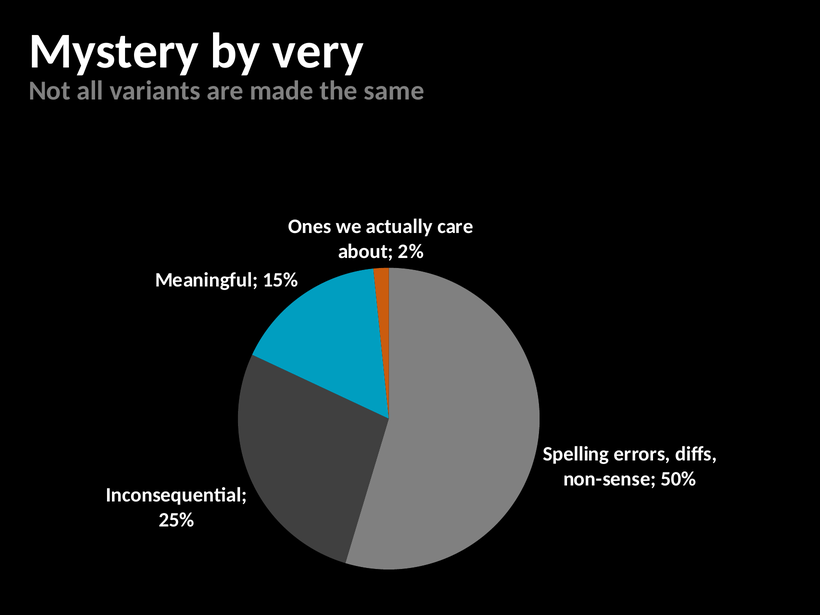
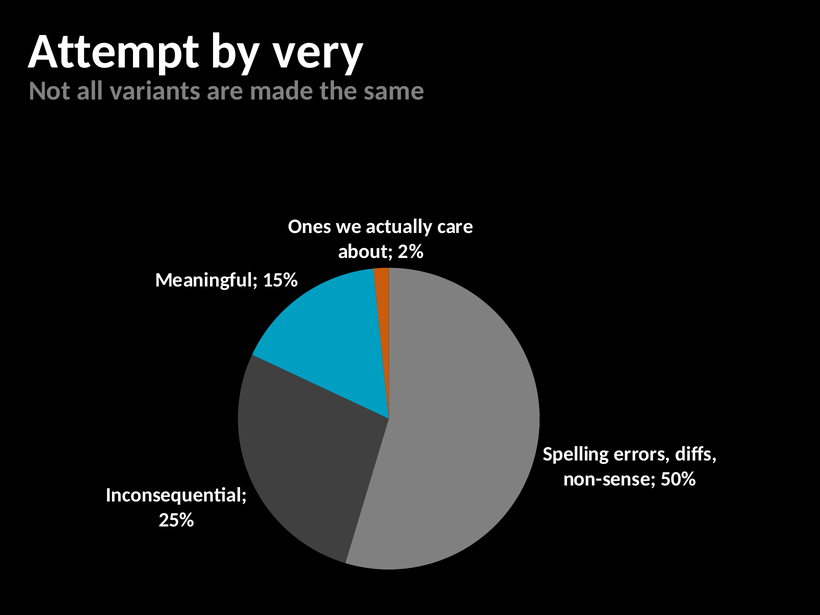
Mystery: Mystery -> Attempt
